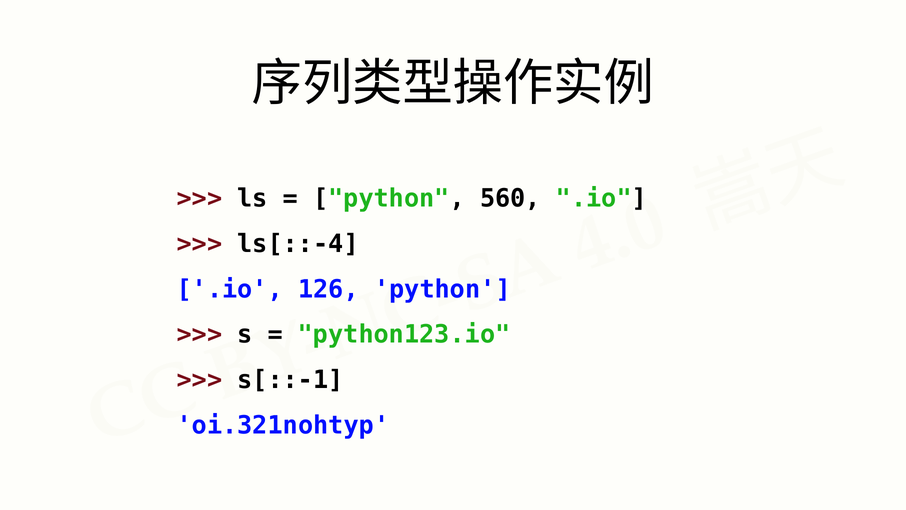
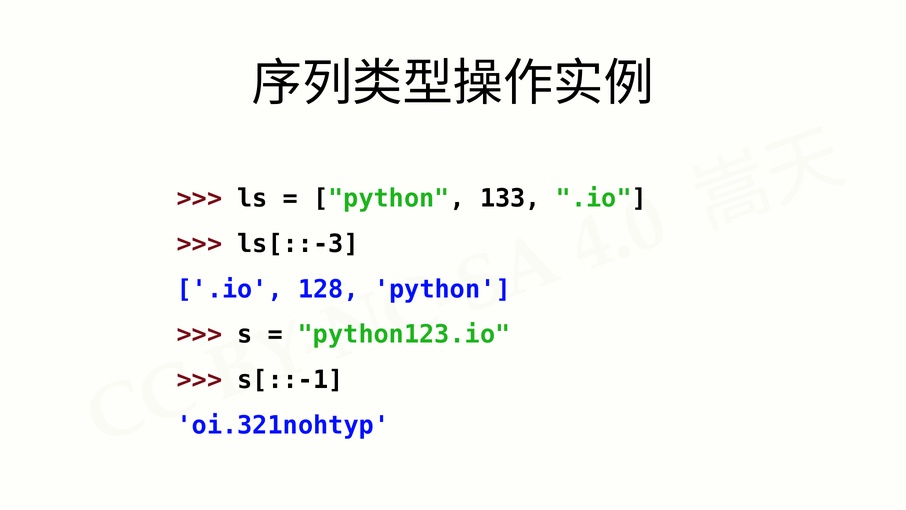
560: 560 -> 133
ls[::-4: ls[::-4 -> ls[::-3
126: 126 -> 128
